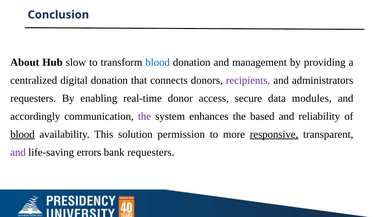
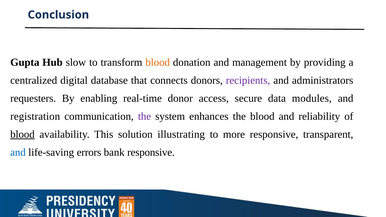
About: About -> Gupta
blood at (158, 62) colour: blue -> orange
digital donation: donation -> database
accordingly: accordingly -> registration
the based: based -> blood
permission: permission -> illustrating
responsive at (274, 134) underline: present -> none
and at (18, 152) colour: purple -> blue
bank requesters: requesters -> responsive
